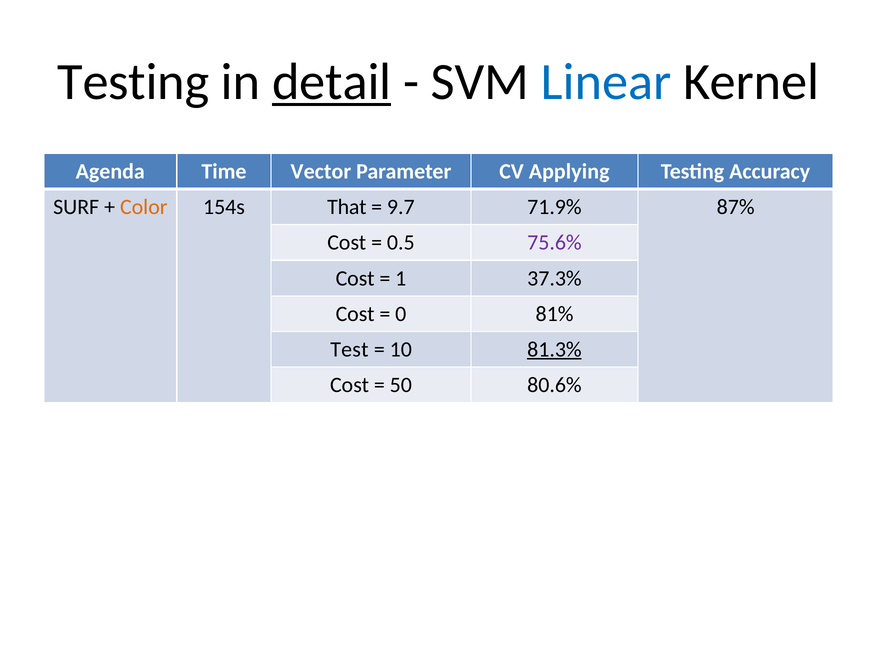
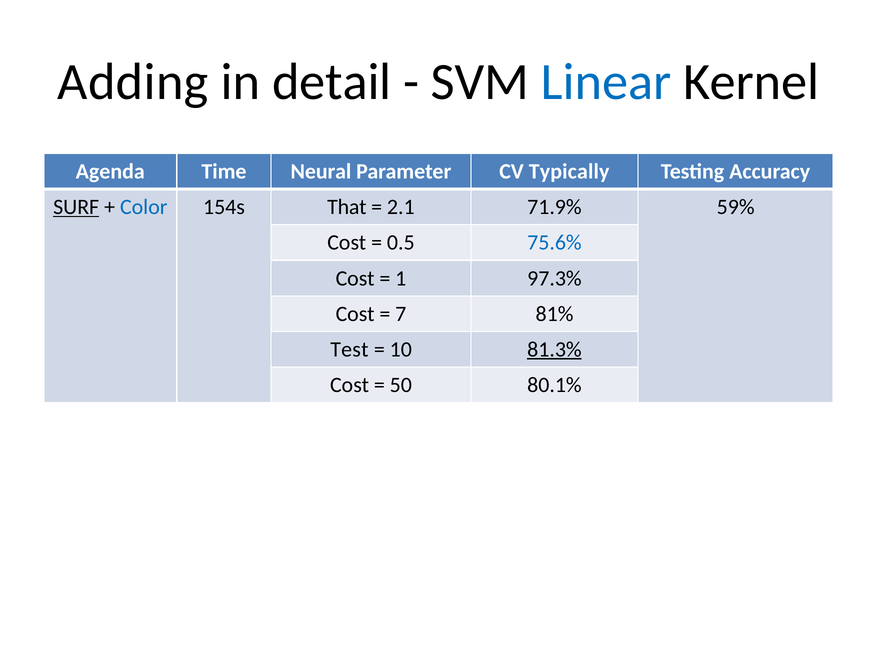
Testing at (133, 82): Testing -> Adding
detail underline: present -> none
Vector: Vector -> Neural
Applying: Applying -> Typically
SURF underline: none -> present
Color colour: orange -> blue
9.7: 9.7 -> 2.1
87%: 87% -> 59%
75.6% colour: purple -> blue
37.3%: 37.3% -> 97.3%
0: 0 -> 7
80.6%: 80.6% -> 80.1%
